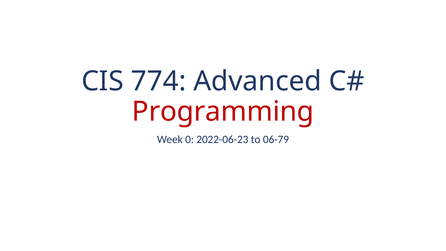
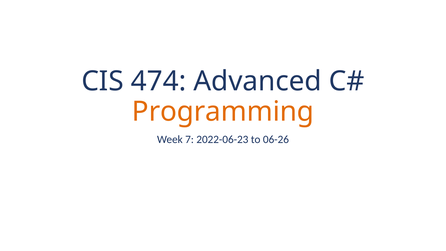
774: 774 -> 474
Programming colour: red -> orange
0: 0 -> 7
06-79: 06-79 -> 06-26
